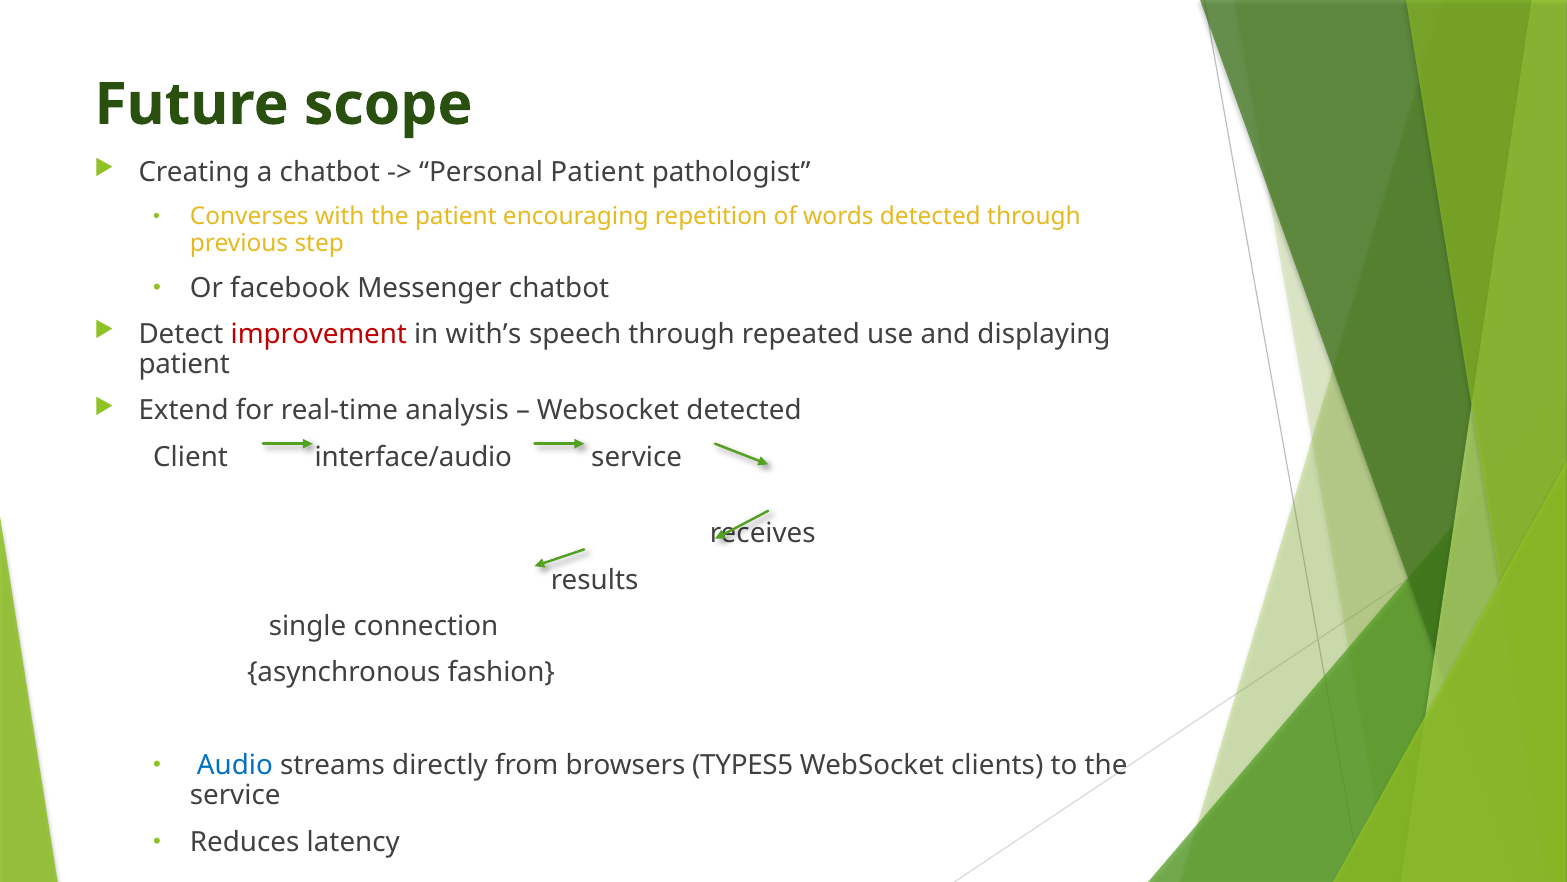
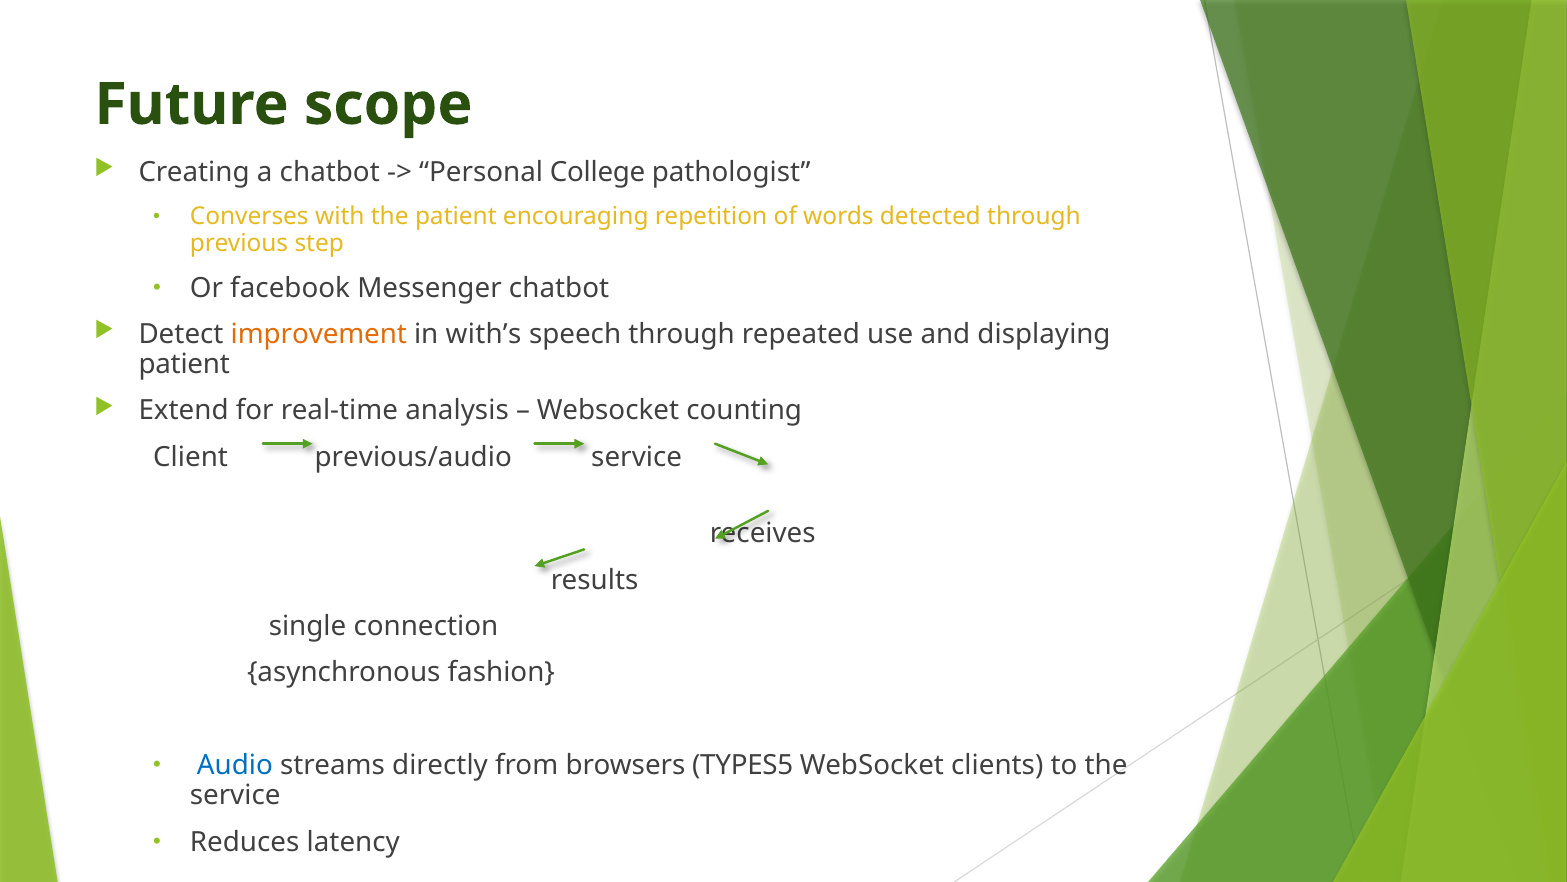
Personal Patient: Patient -> College
improvement colour: red -> orange
Websocket detected: detected -> counting
interface/audio: interface/audio -> previous/audio
